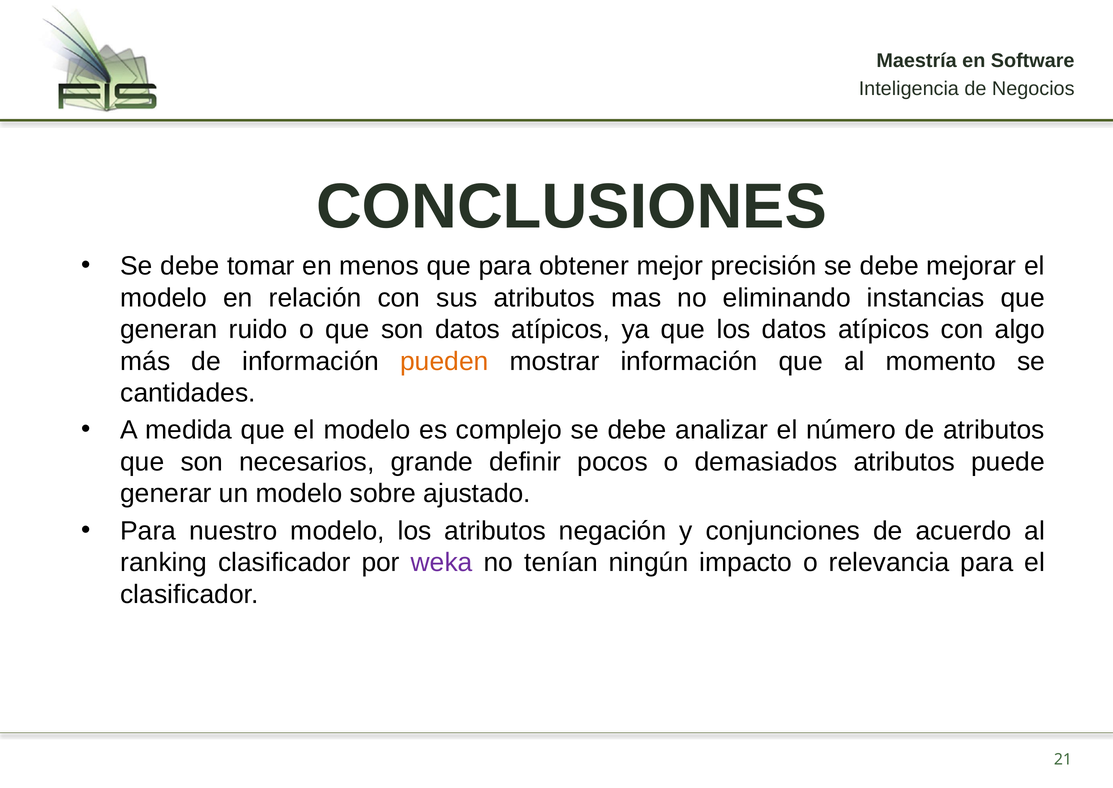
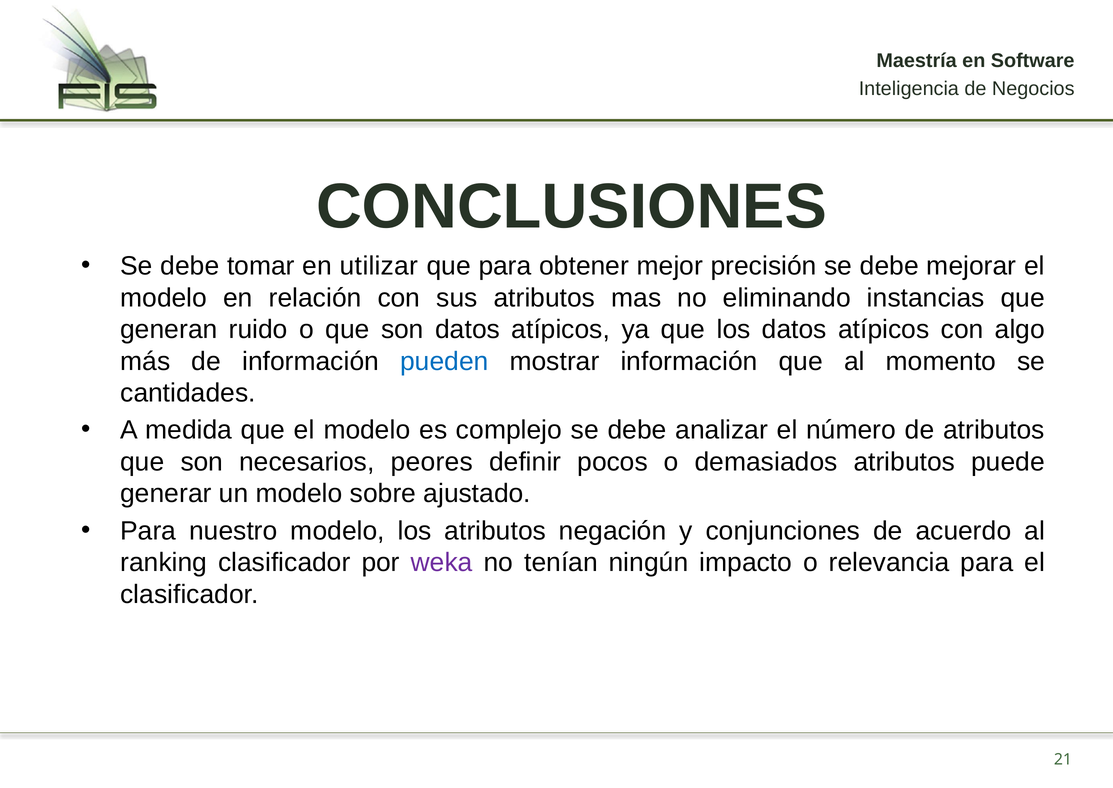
menos: menos -> utilizar
pueden colour: orange -> blue
grande: grande -> peores
